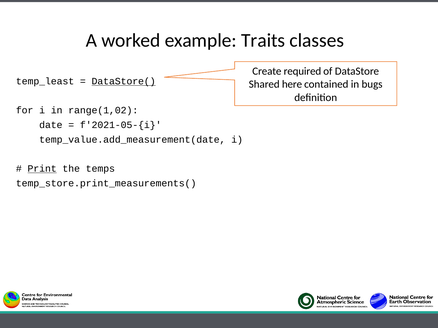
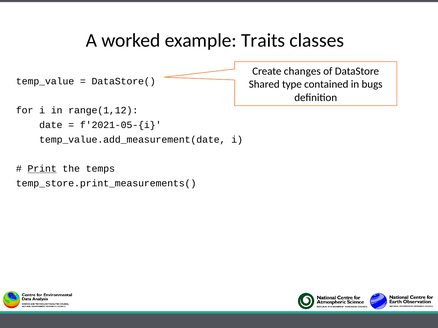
required: required -> changes
temp_least: temp_least -> temp_value
DataStore( underline: present -> none
here: here -> type
range(1,02: range(1,02 -> range(1,12
